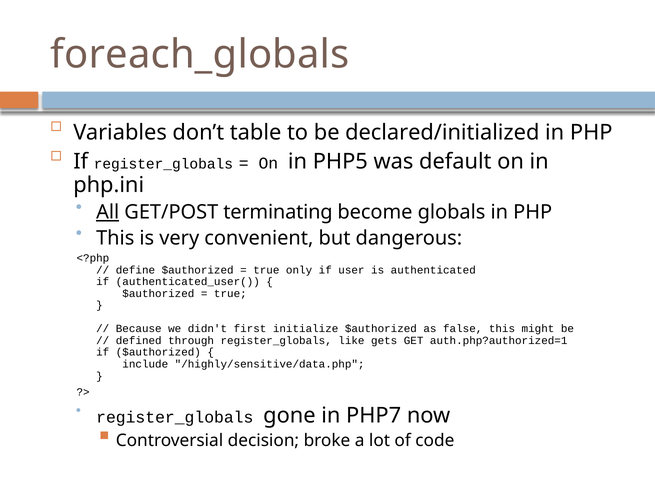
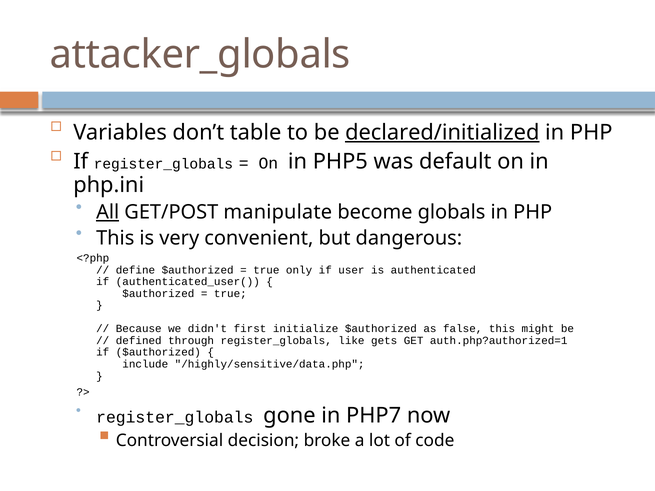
foreach_globals: foreach_globals -> attacker_globals
declared/initialized underline: none -> present
terminating: terminating -> manipulate
